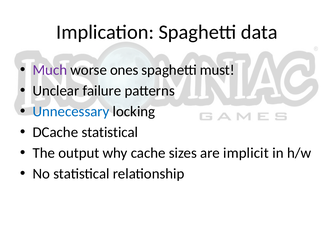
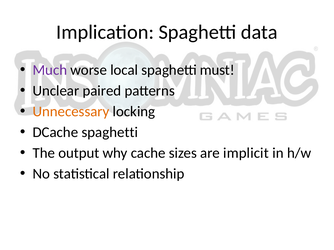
ones: ones -> local
failure: failure -> paired
Unnecessary colour: blue -> orange
DCache statistical: statistical -> spaghetti
